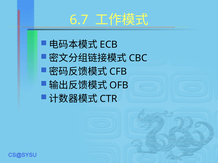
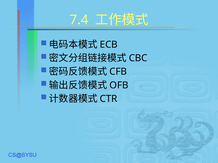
6.7: 6.7 -> 7.4
